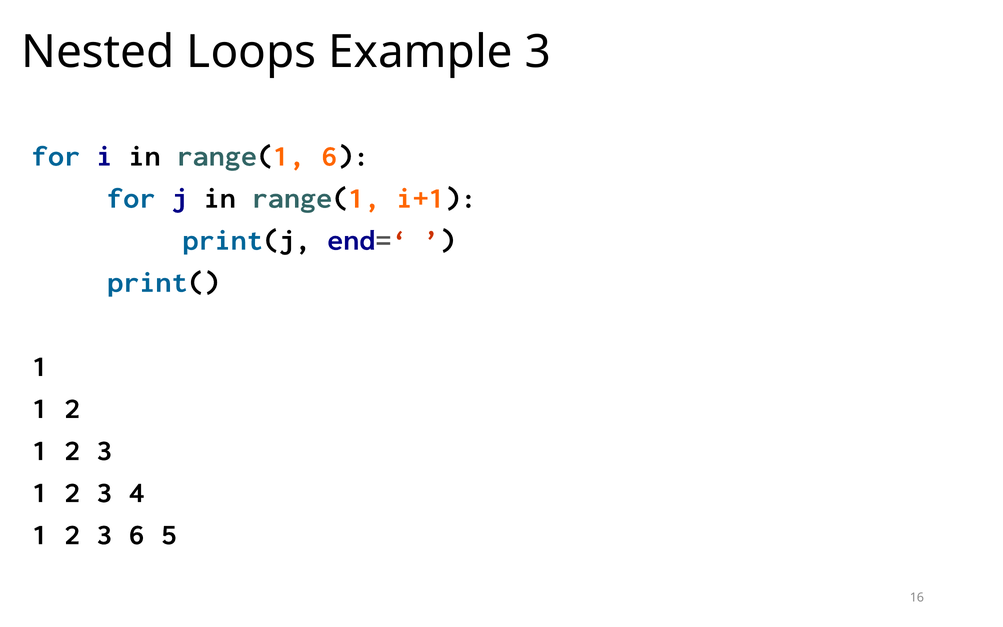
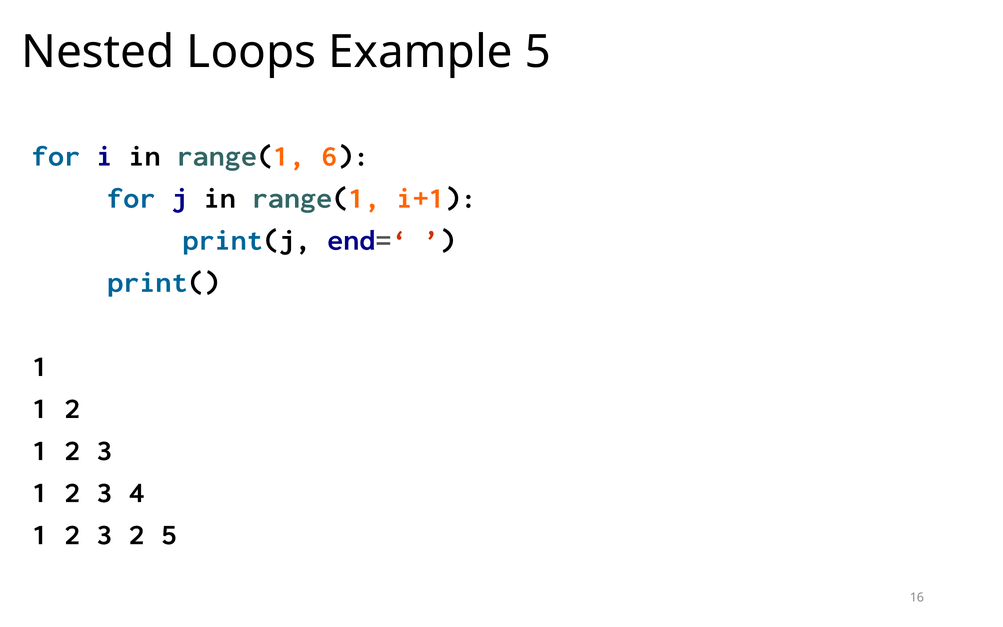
Example 3: 3 -> 5
3 6: 6 -> 2
